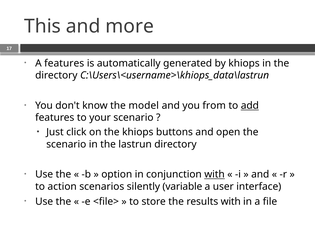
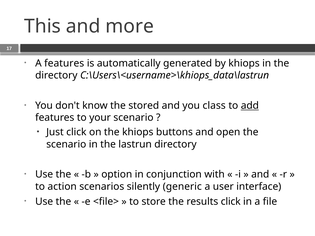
model: model -> stored
from: from -> class
with at (215, 175) underline: present -> none
variable: variable -> generic
results with: with -> click
